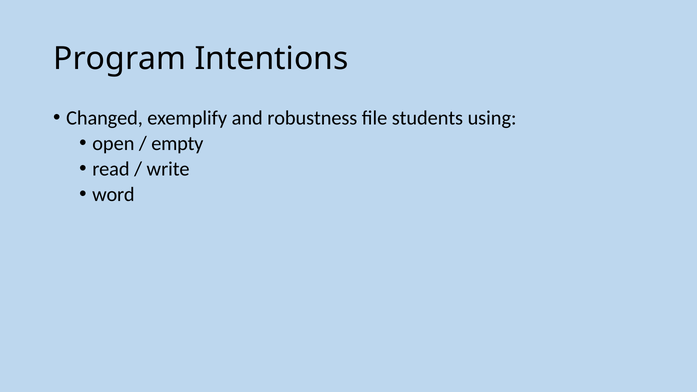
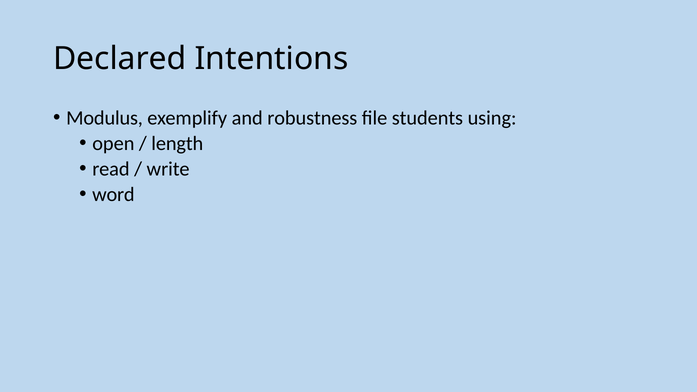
Program: Program -> Declared
Changed: Changed -> Modulus
empty: empty -> length
